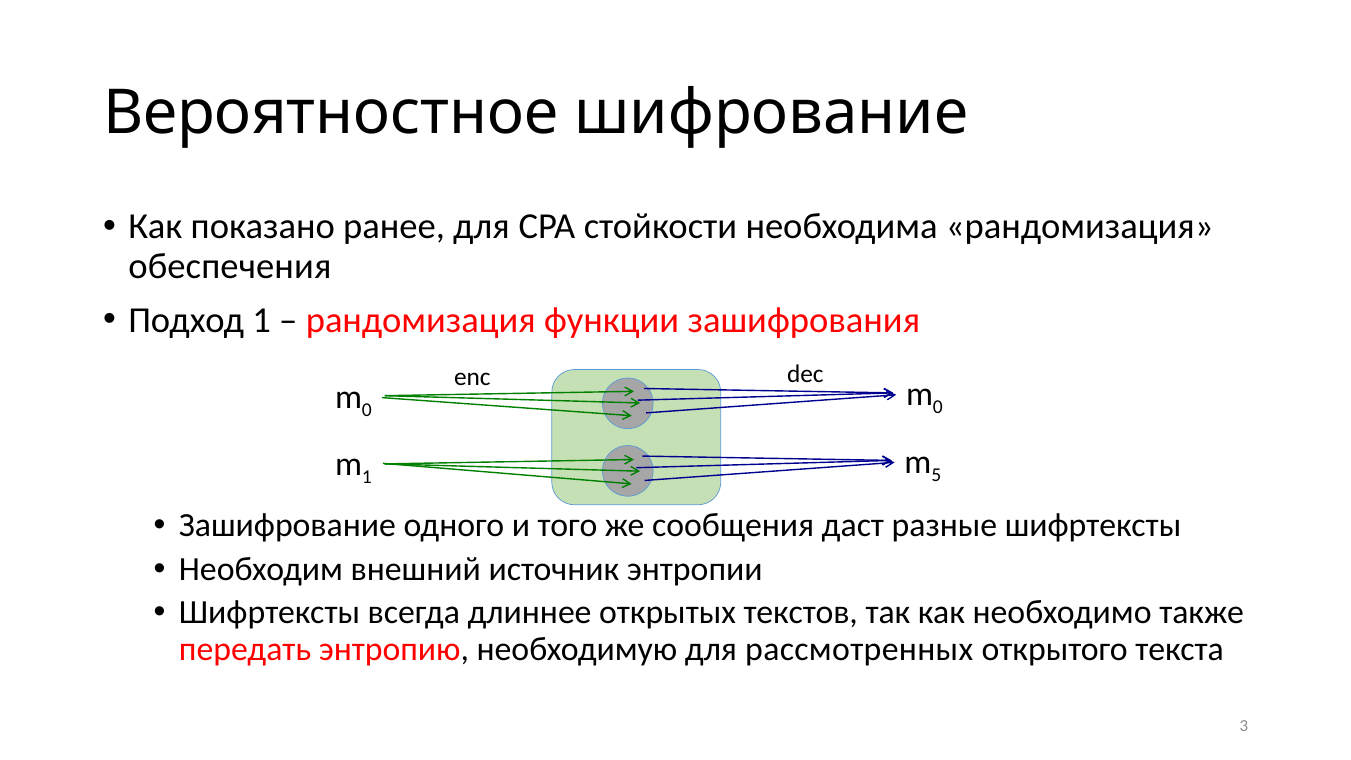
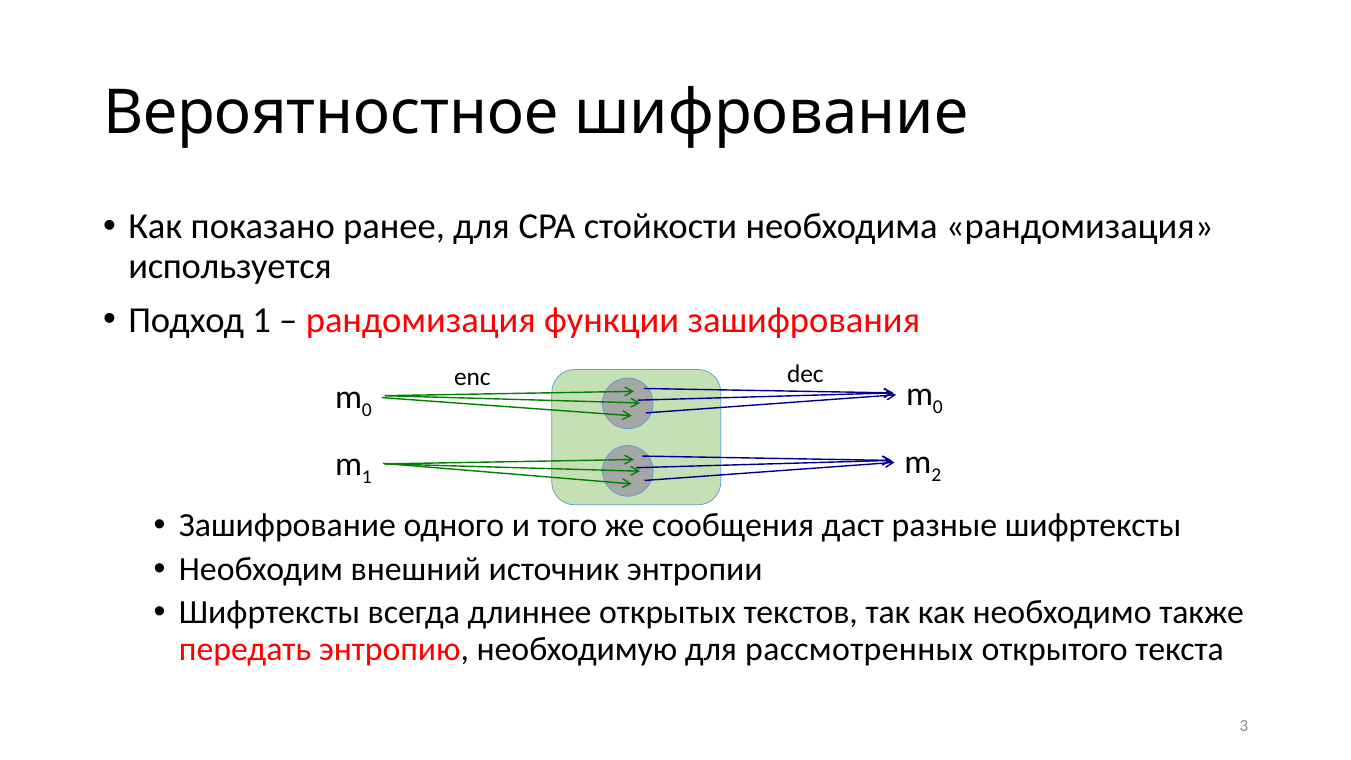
обеспечения: обеспечения -> используется
5: 5 -> 2
